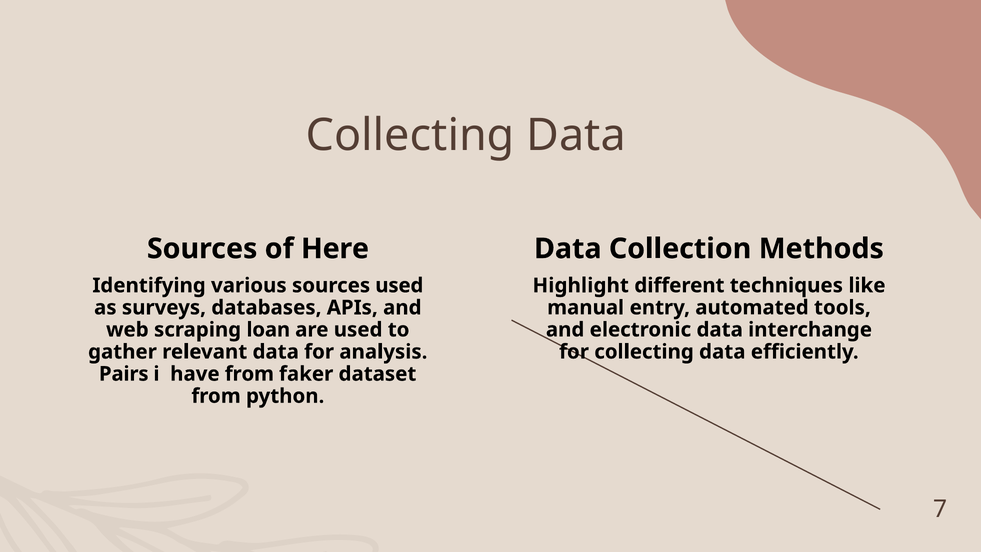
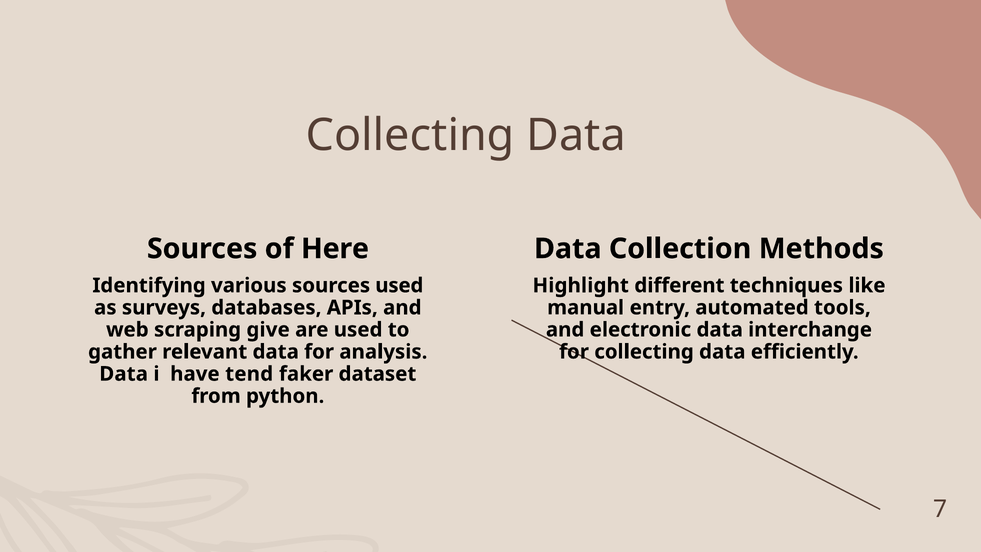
loan: loan -> give
Pairs at (124, 374): Pairs -> Data
have from: from -> tend
